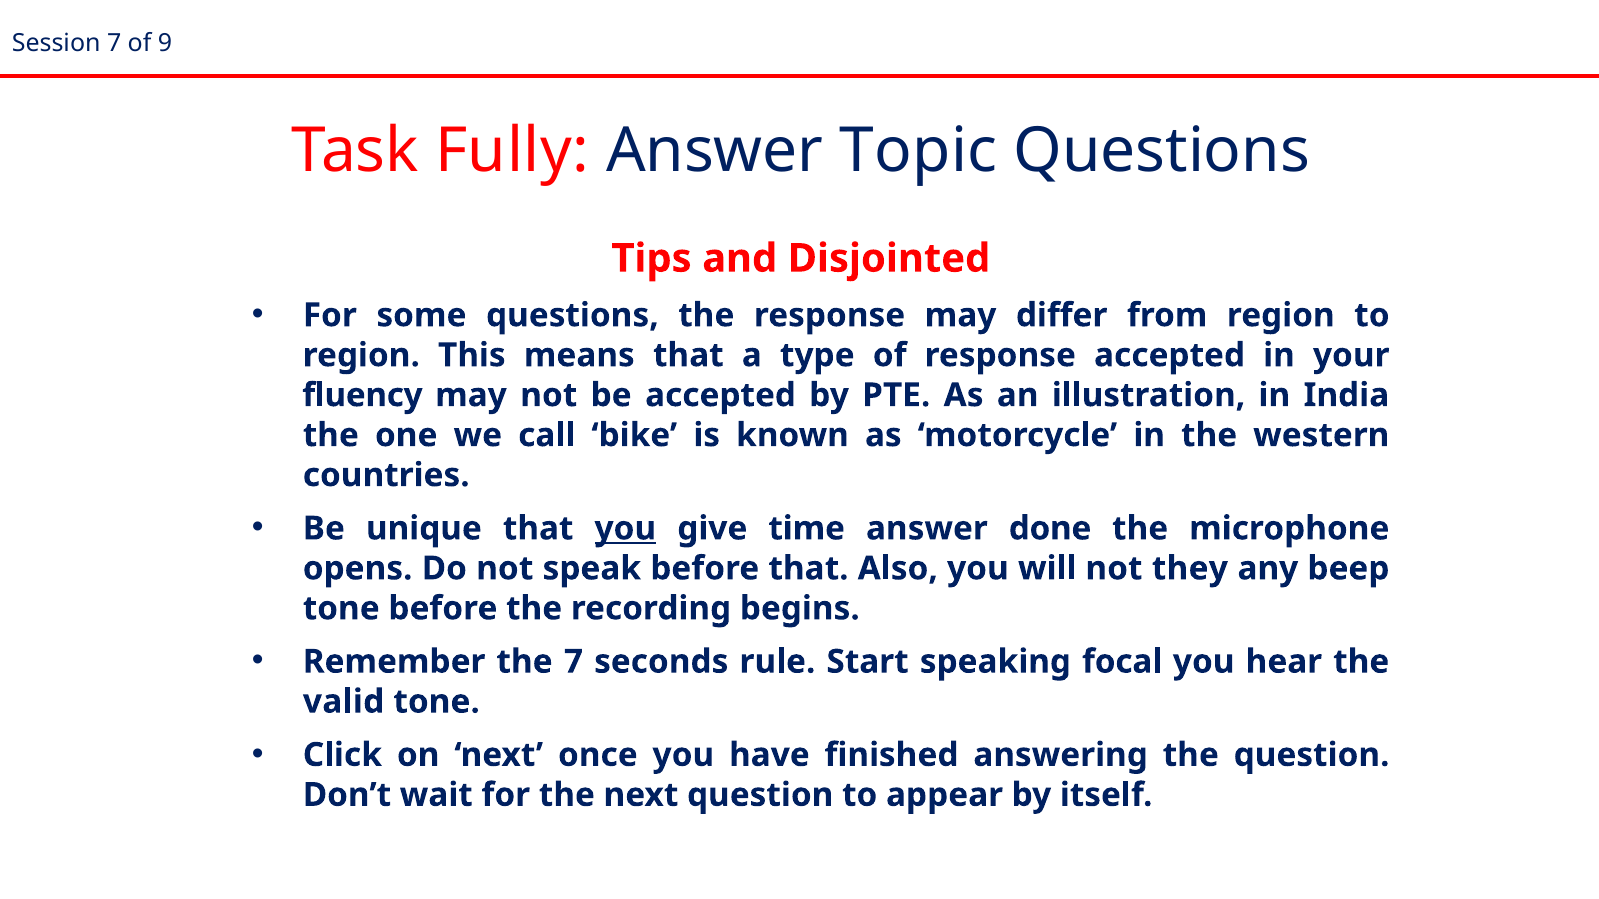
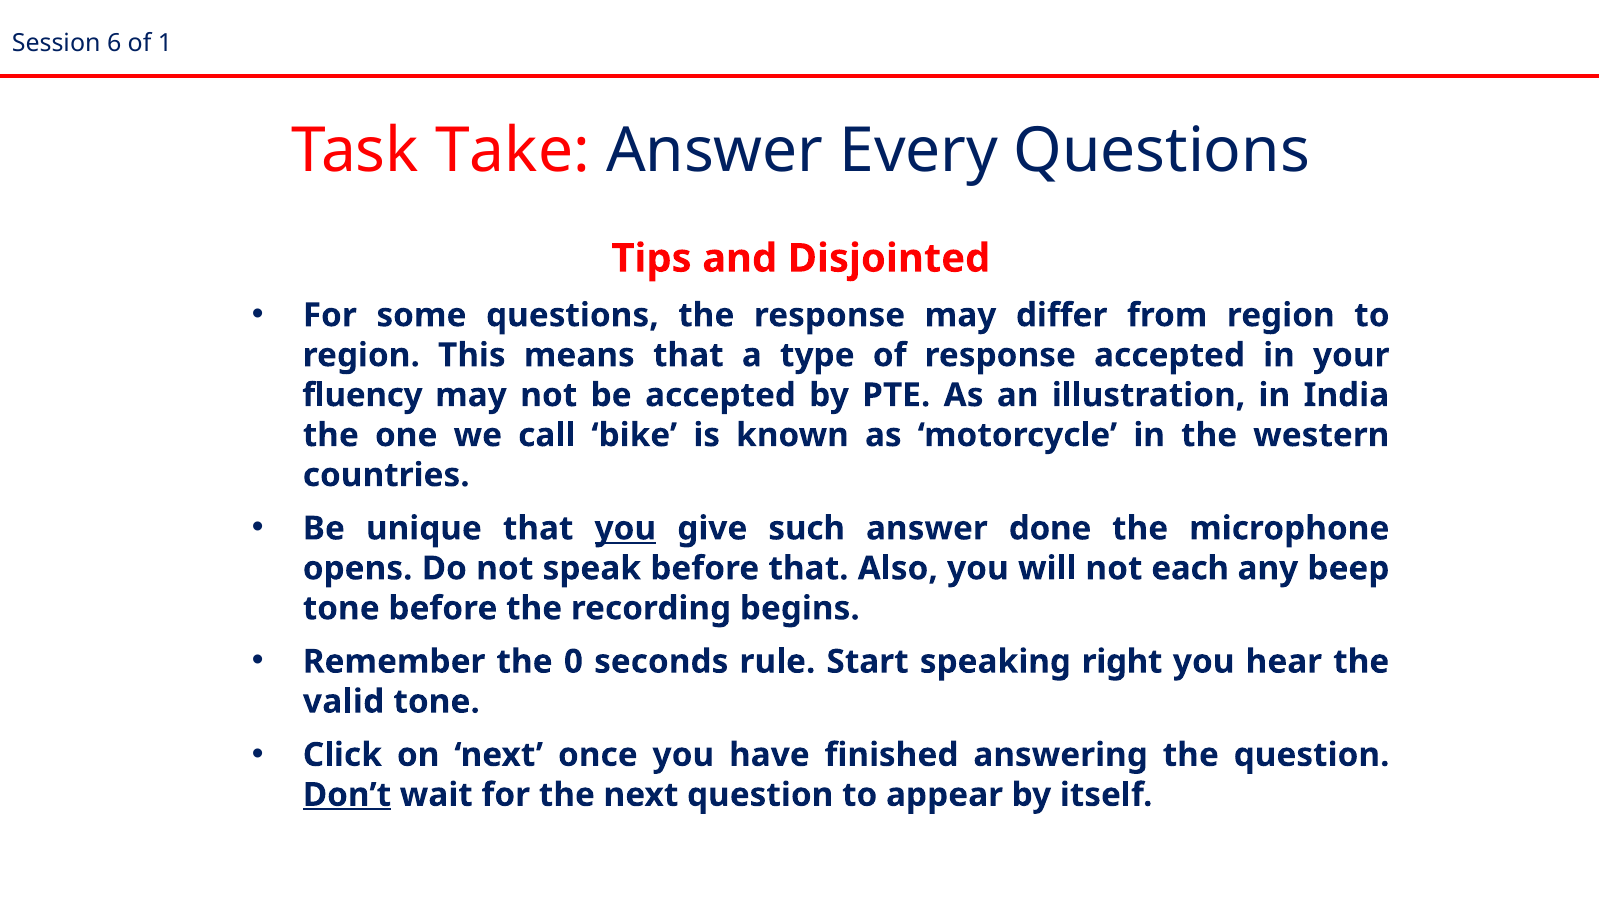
Session 7: 7 -> 6
9: 9 -> 1
Fully: Fully -> Take
Topic: Topic -> Every
time: time -> such
they: they -> each
the 7: 7 -> 0
focal: focal -> right
Don’t underline: none -> present
